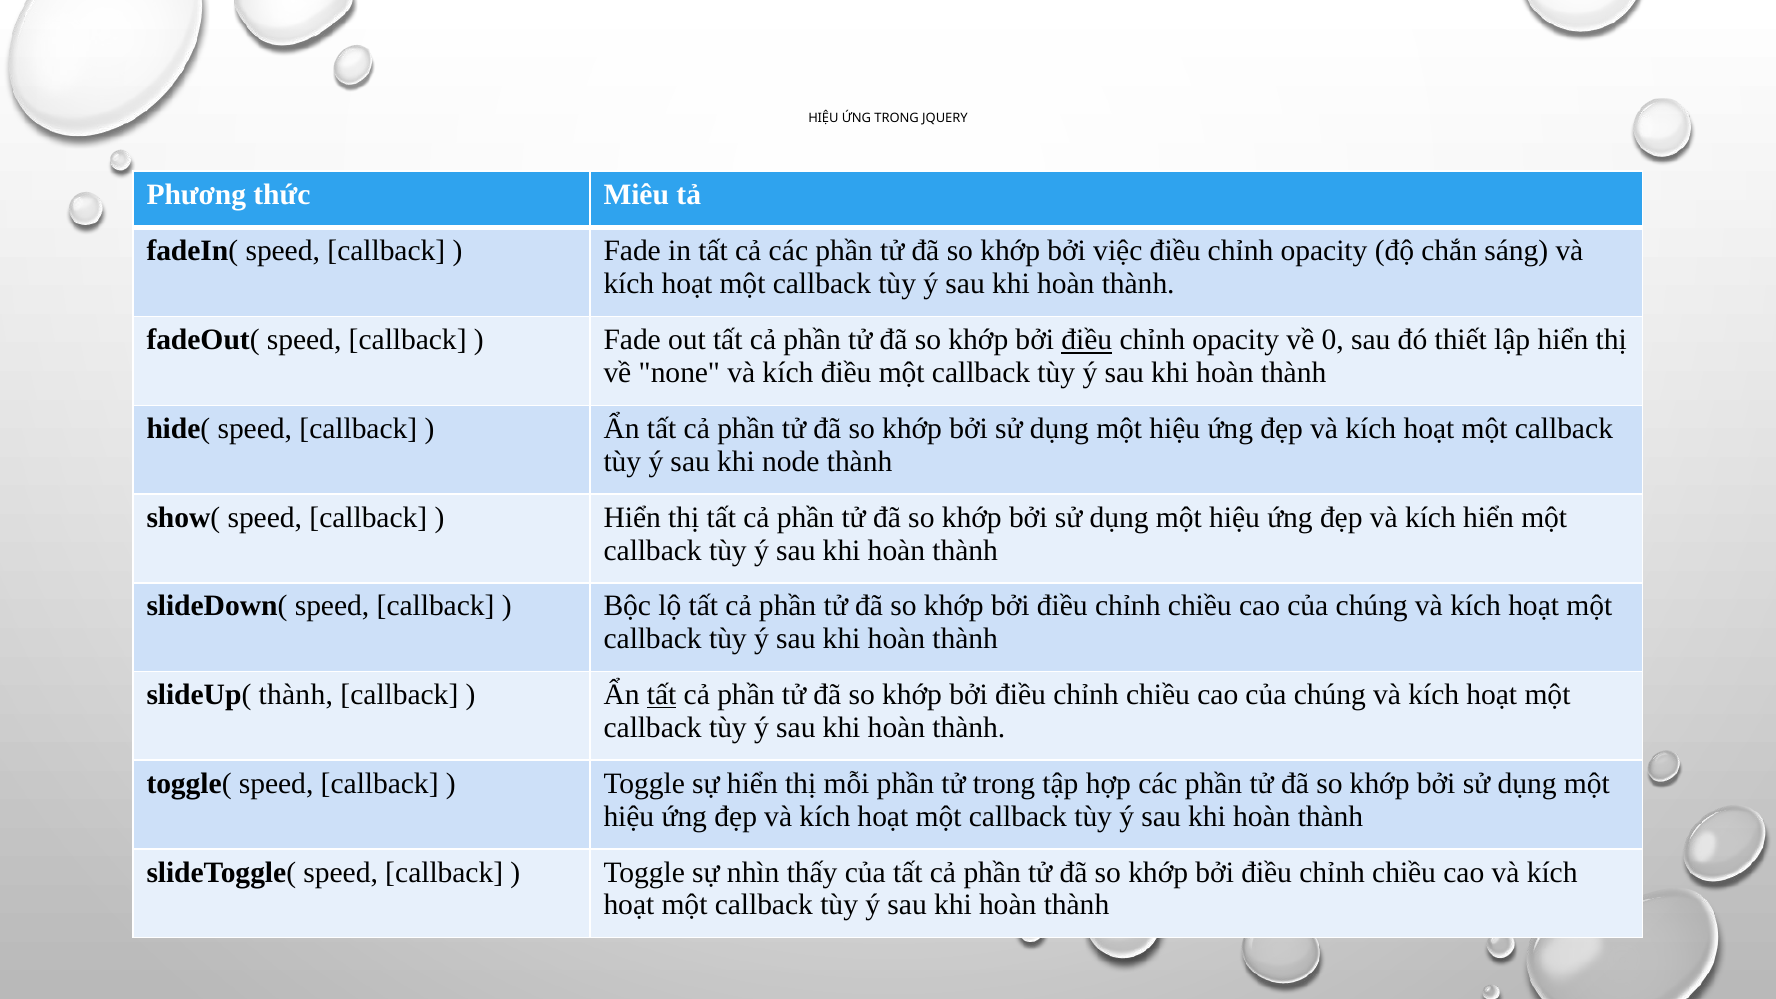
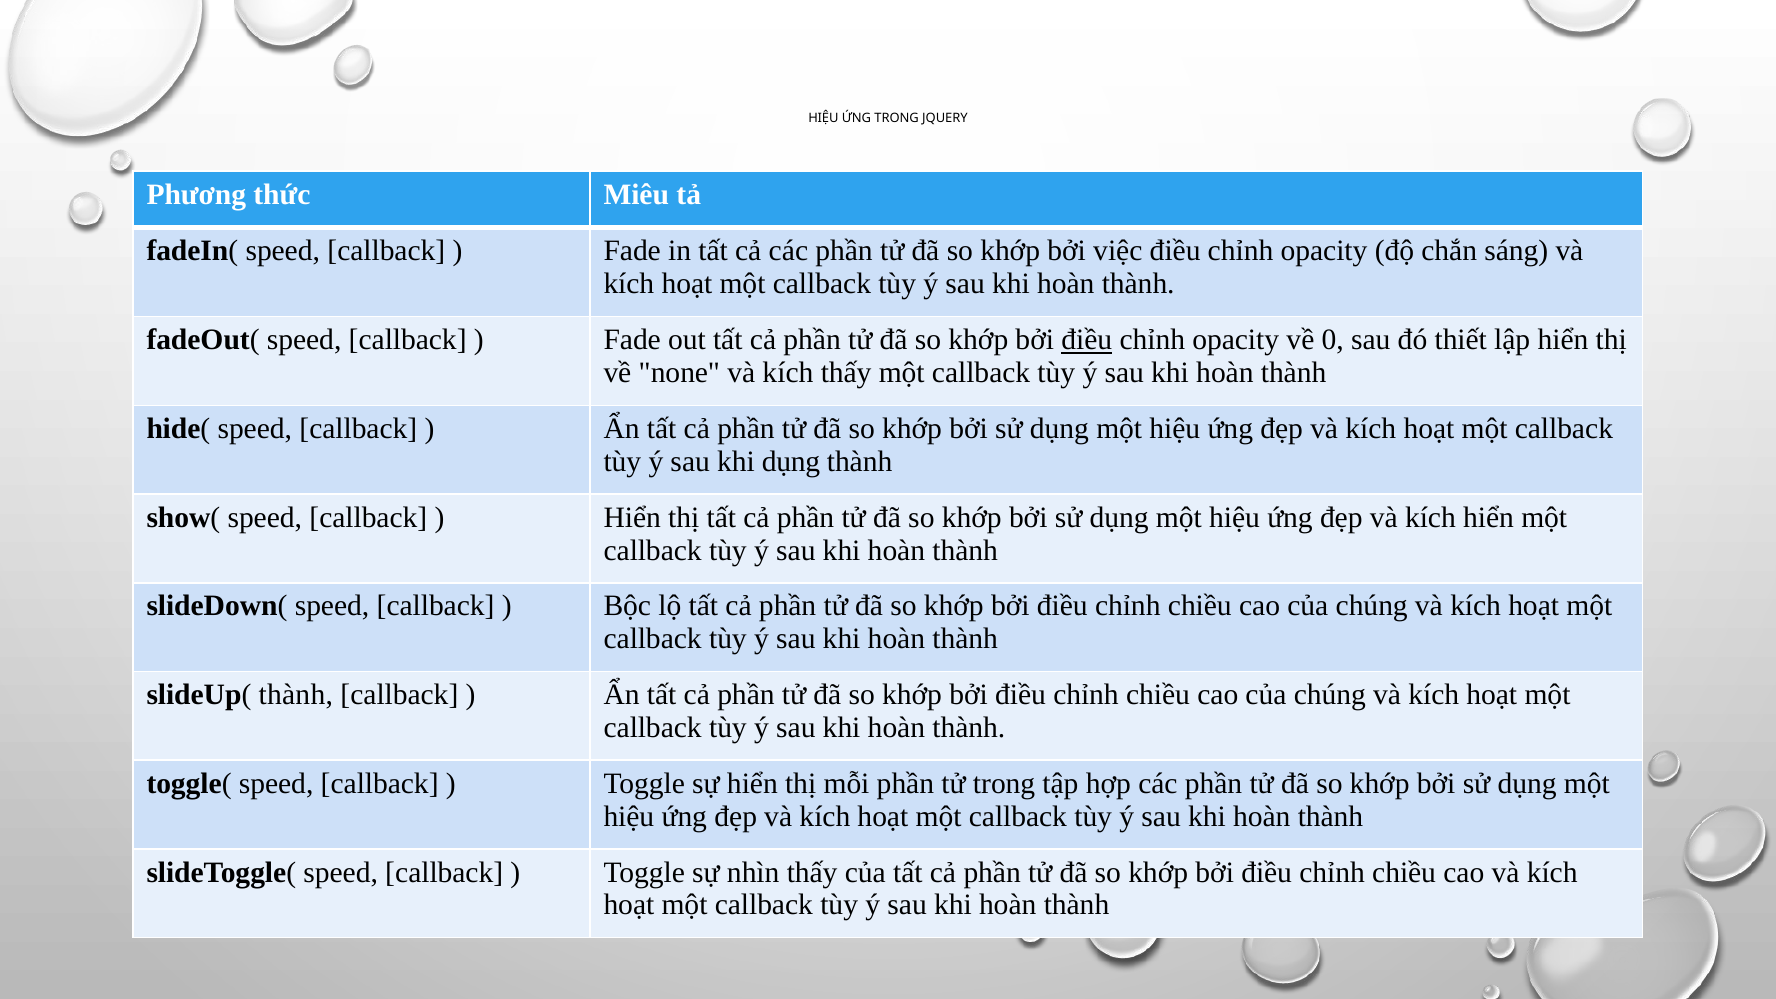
kích điều: điều -> thấy
khi node: node -> dụng
tất at (662, 695) underline: present -> none
